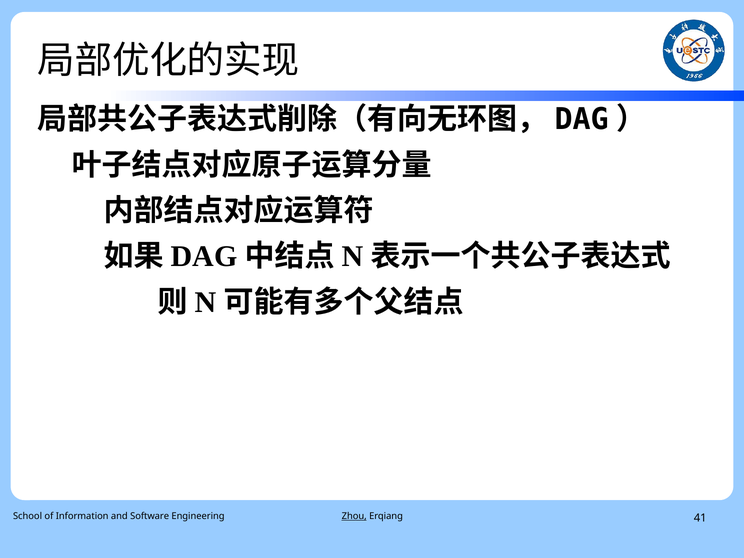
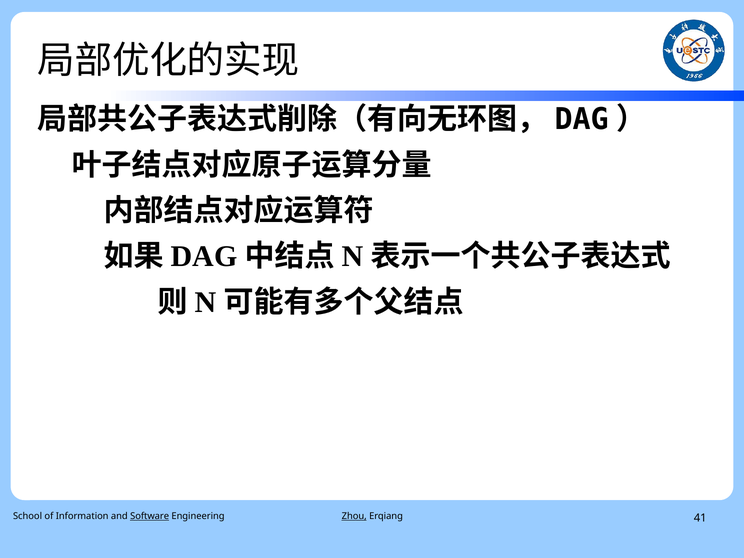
Software underline: none -> present
